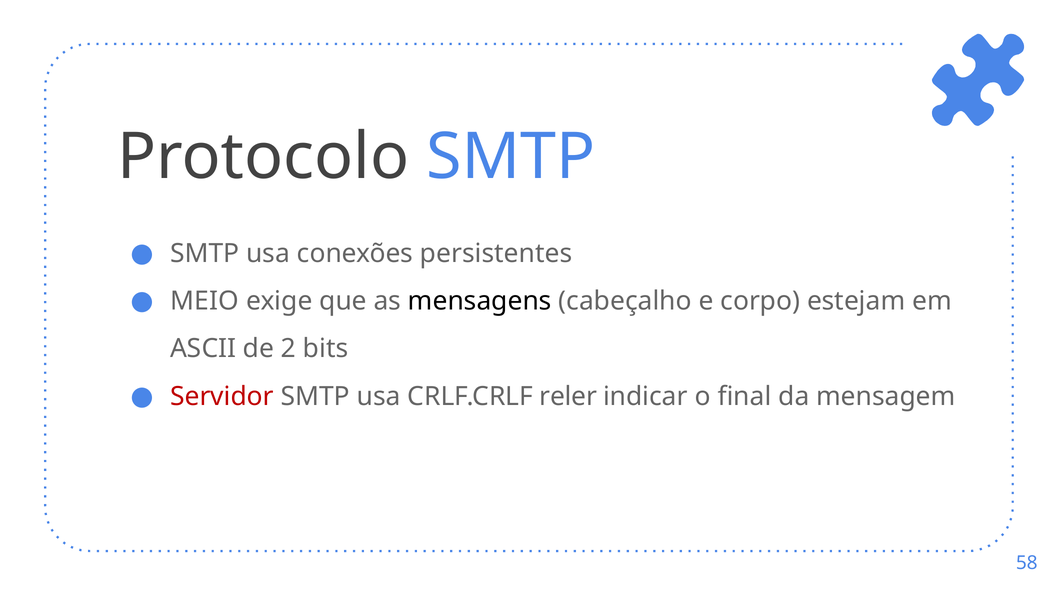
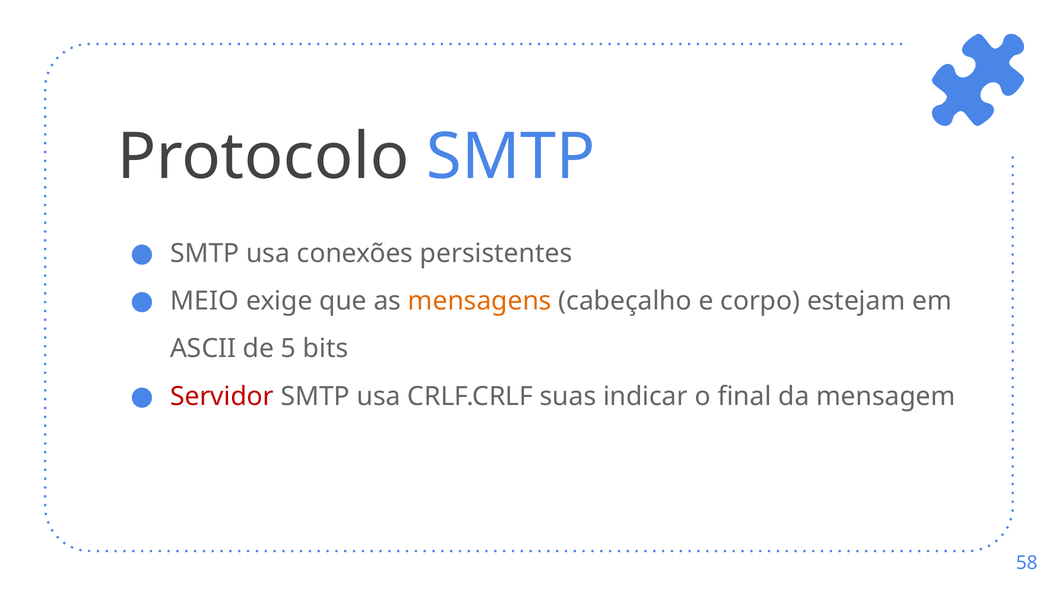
mensagens colour: black -> orange
2: 2 -> 5
reler: reler -> suas
